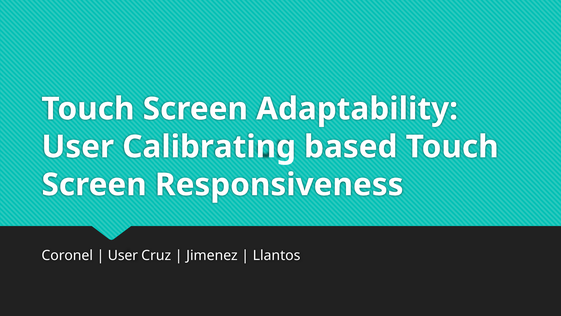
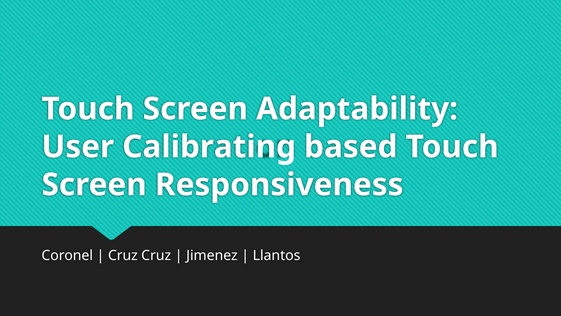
User at (123, 255): User -> Cruz
